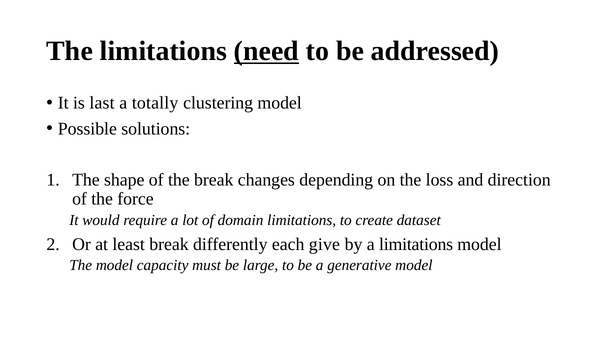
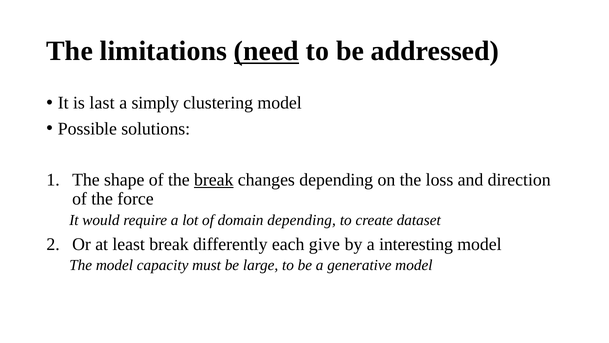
totally: totally -> simply
break at (214, 180) underline: none -> present
domain limitations: limitations -> depending
a limitations: limitations -> interesting
